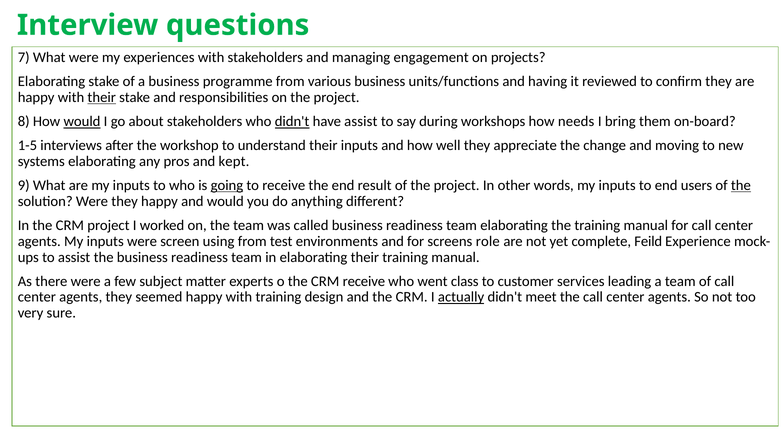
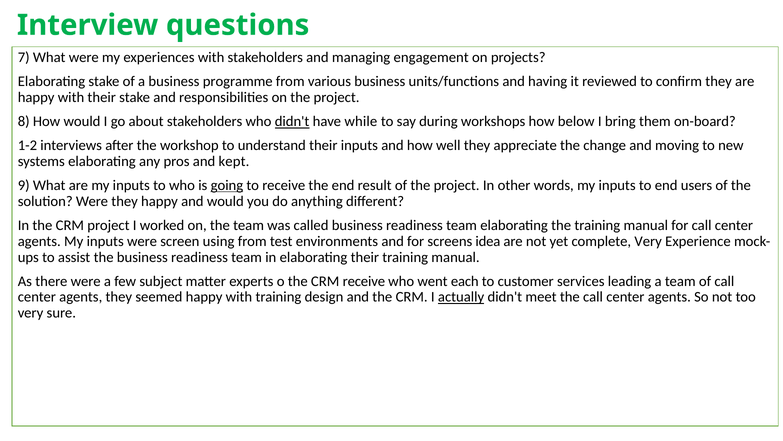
their at (102, 97) underline: present -> none
would at (82, 121) underline: present -> none
have assist: assist -> while
needs: needs -> below
1-5: 1-5 -> 1-2
the at (741, 185) underline: present -> none
role: role -> idea
complete Feild: Feild -> Very
class: class -> each
